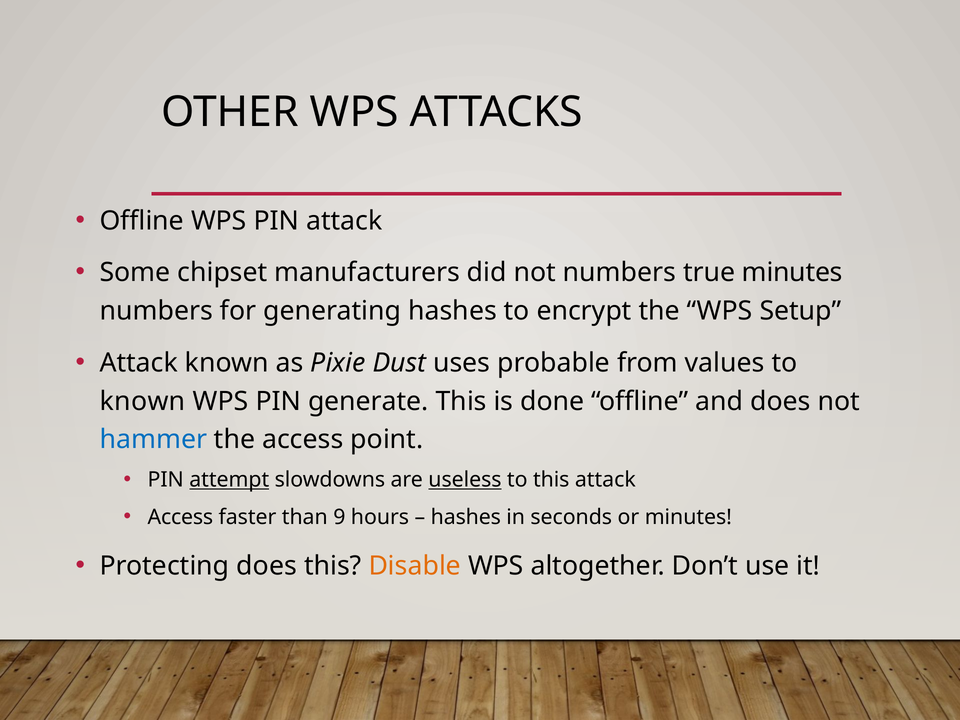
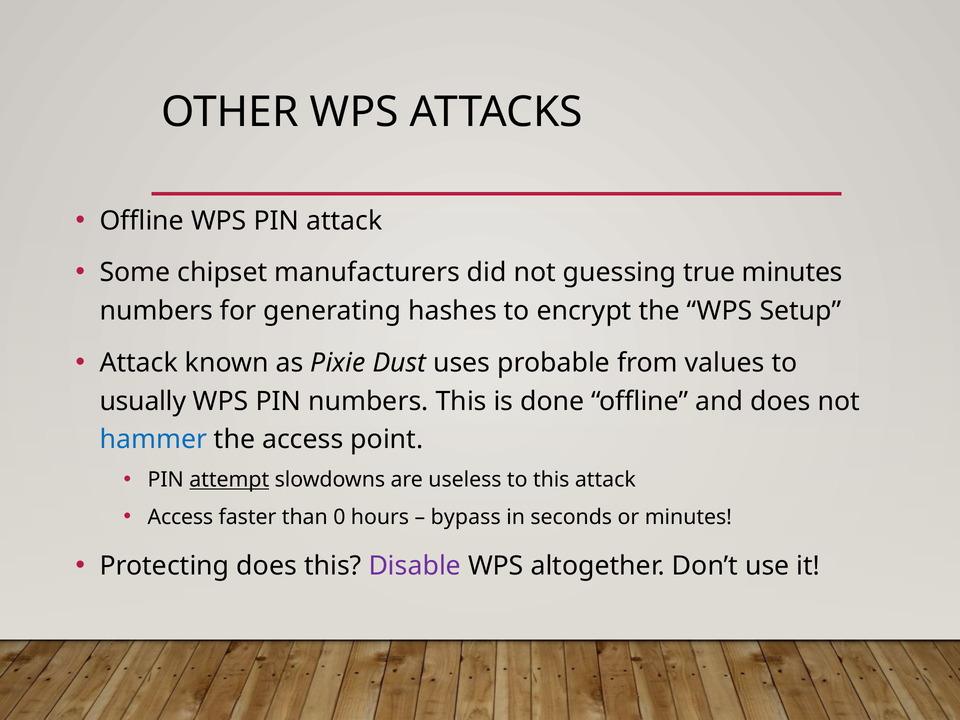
not numbers: numbers -> guessing
known at (143, 401): known -> usually
PIN generate: generate -> numbers
useless underline: present -> none
9: 9 -> 0
hashes at (466, 517): hashes -> bypass
Disable colour: orange -> purple
